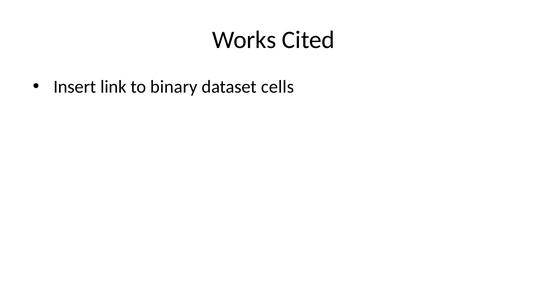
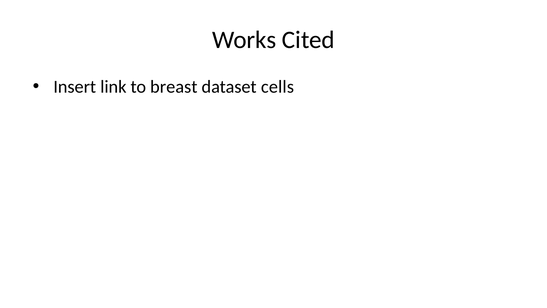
binary: binary -> breast
